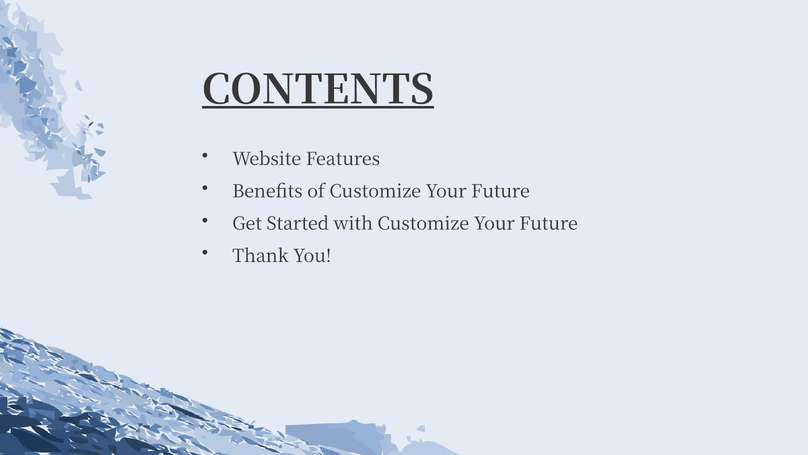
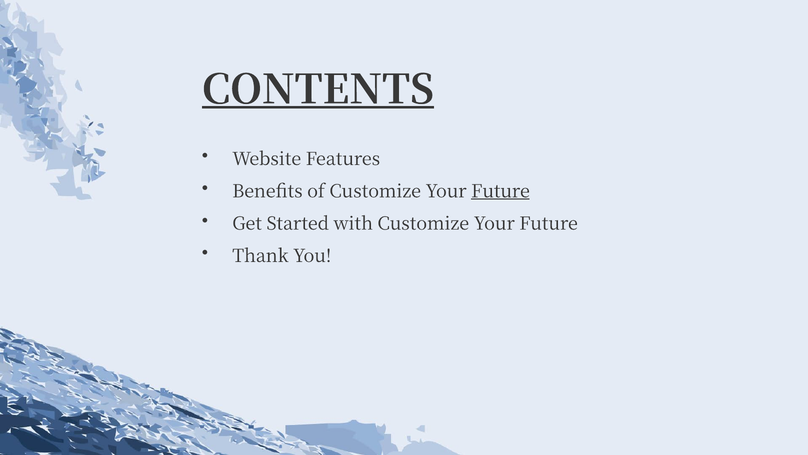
Future at (500, 191) underline: none -> present
